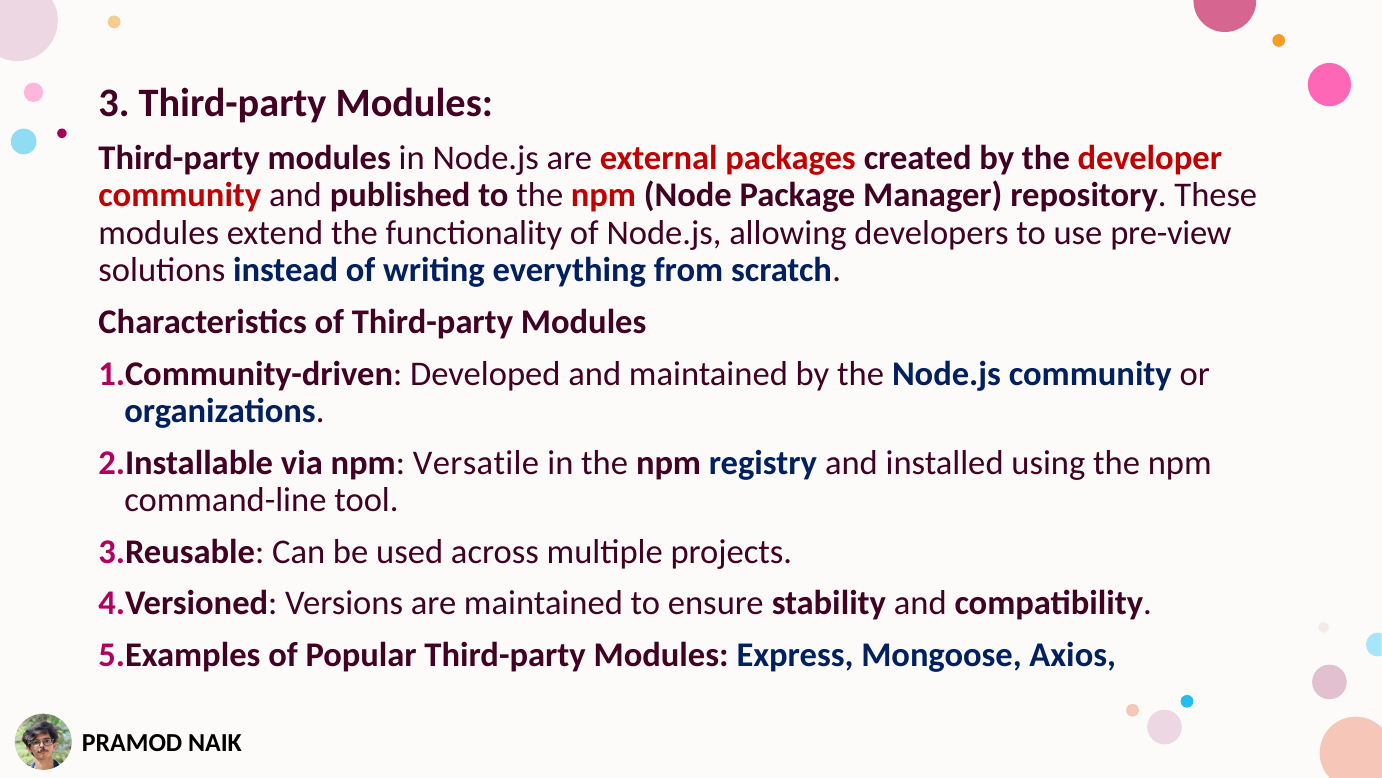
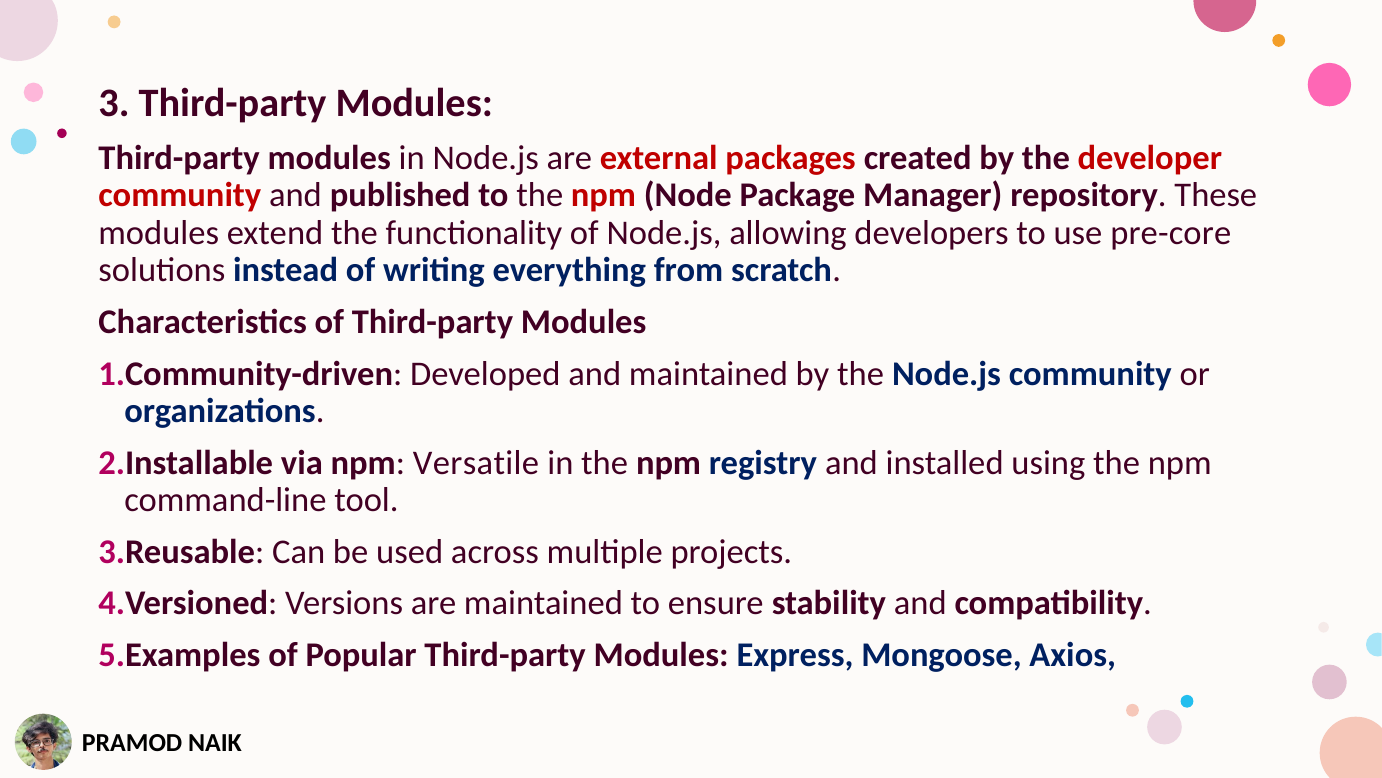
pre-view: pre-view -> pre-core
